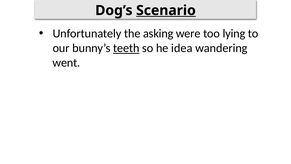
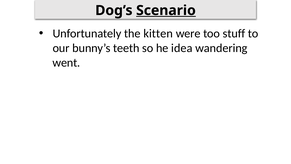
asking: asking -> kitten
lying: lying -> stuff
teeth underline: present -> none
